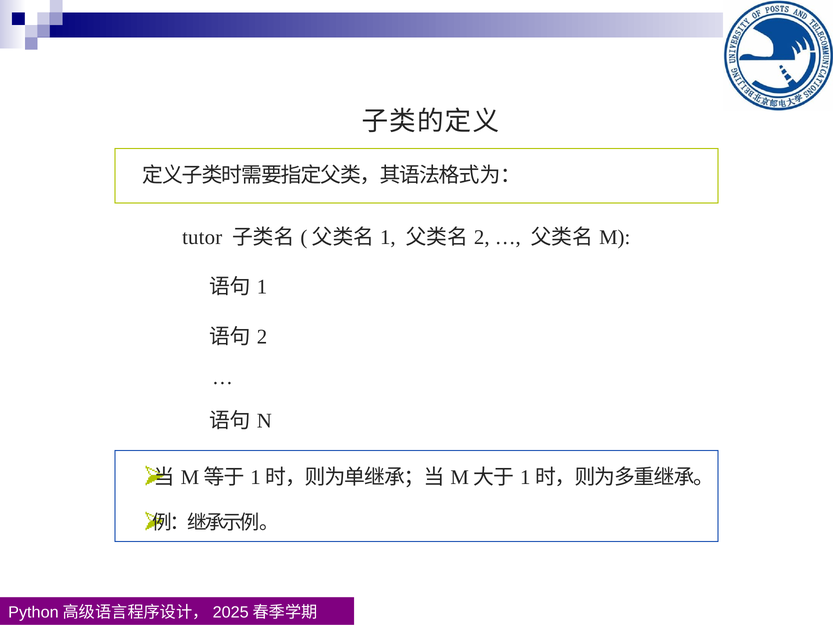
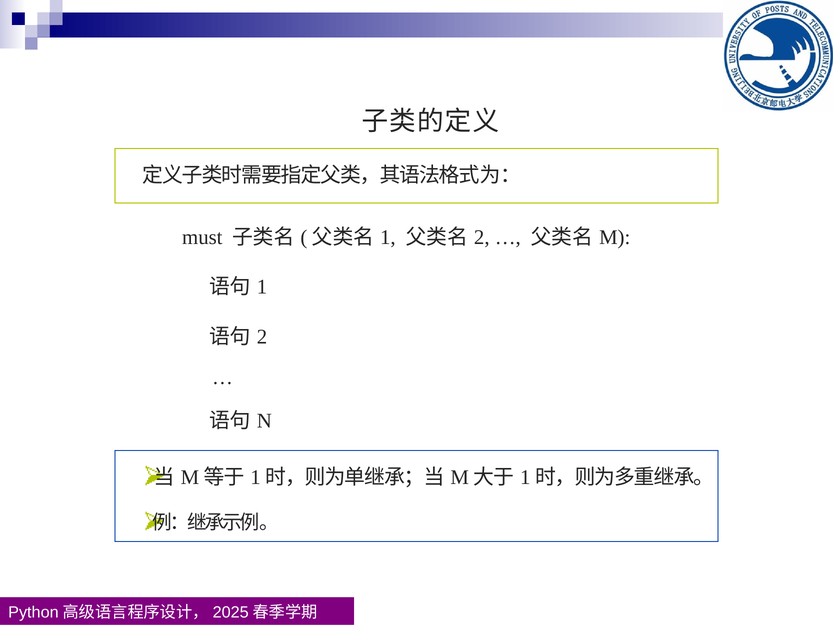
tutor: tutor -> must
